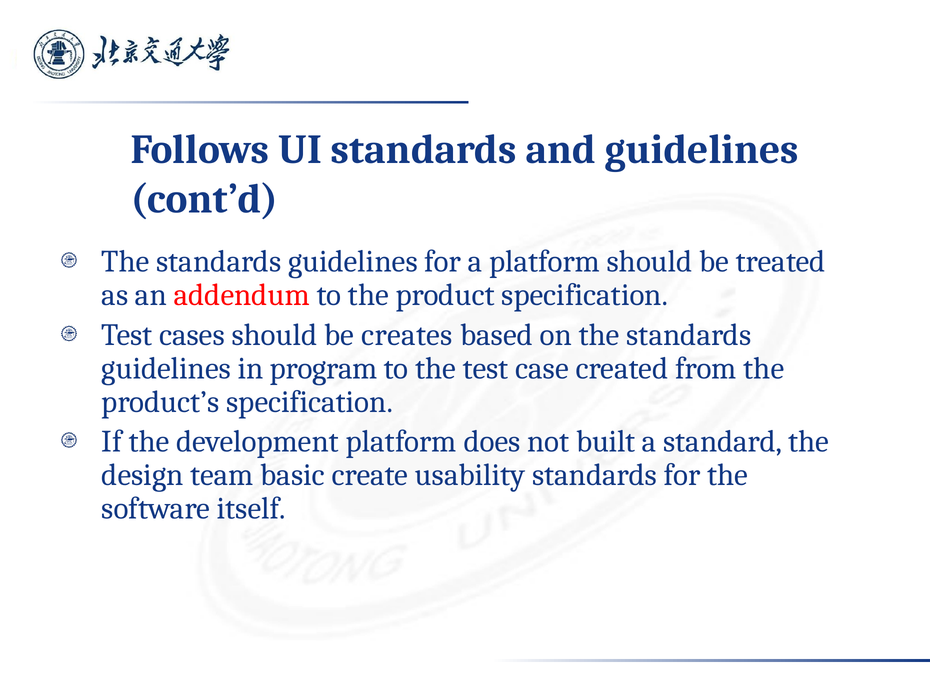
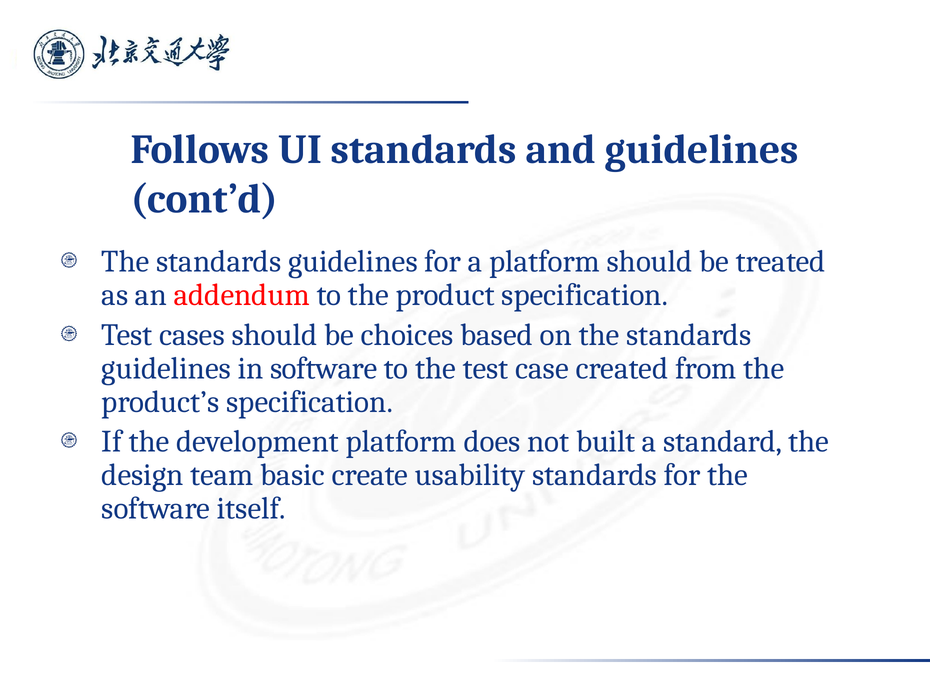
creates: creates -> choices
in program: program -> software
